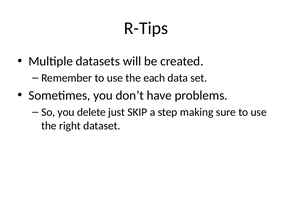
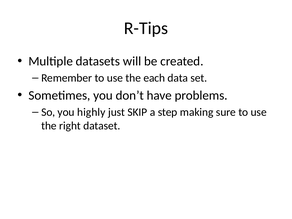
delete: delete -> highly
